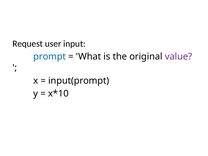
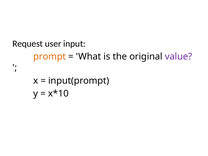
prompt colour: blue -> orange
